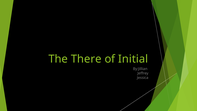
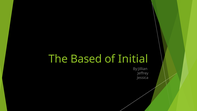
There: There -> Based
